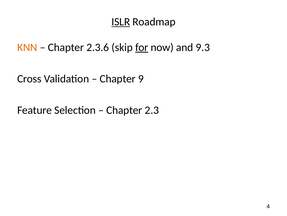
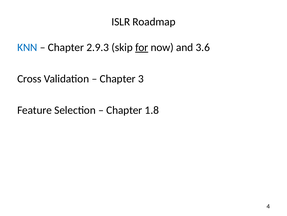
ISLR underline: present -> none
KNN colour: orange -> blue
2.3.6: 2.3.6 -> 2.9.3
9.3: 9.3 -> 3.6
9: 9 -> 3
2.3: 2.3 -> 1.8
